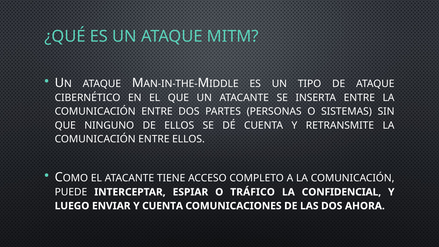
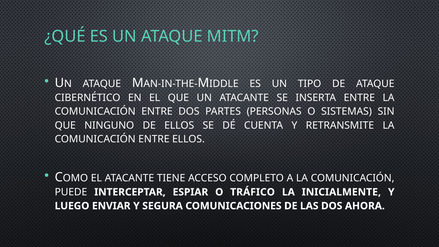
CONFIDENCIAL: CONFIDENCIAL -> INICIALMENTE
Y CUENTA: CUENTA -> SEGURA
